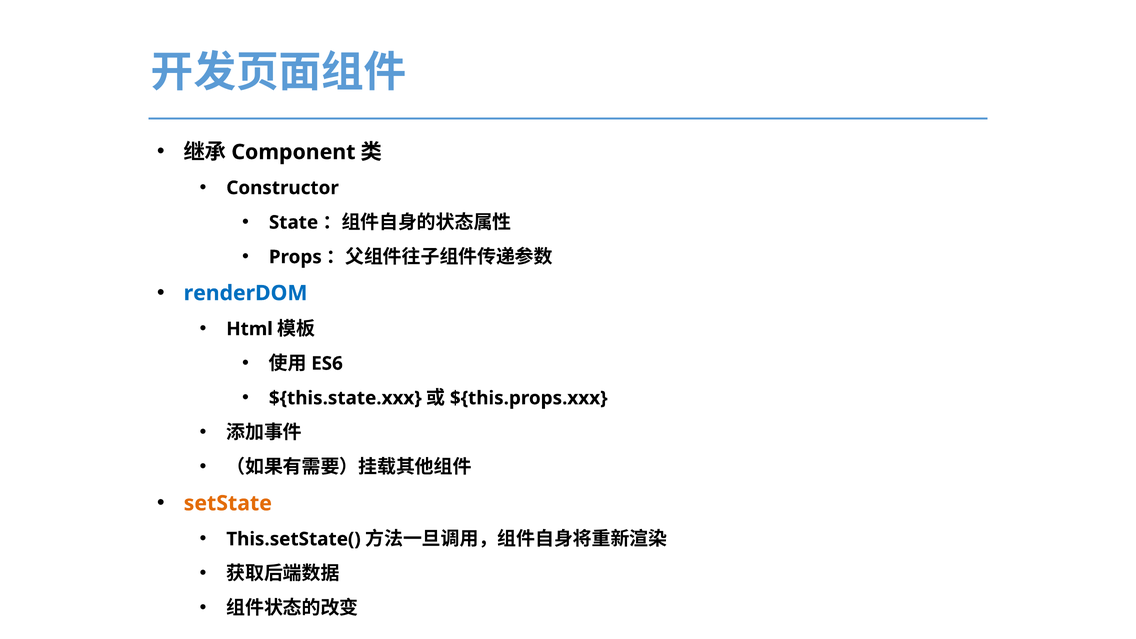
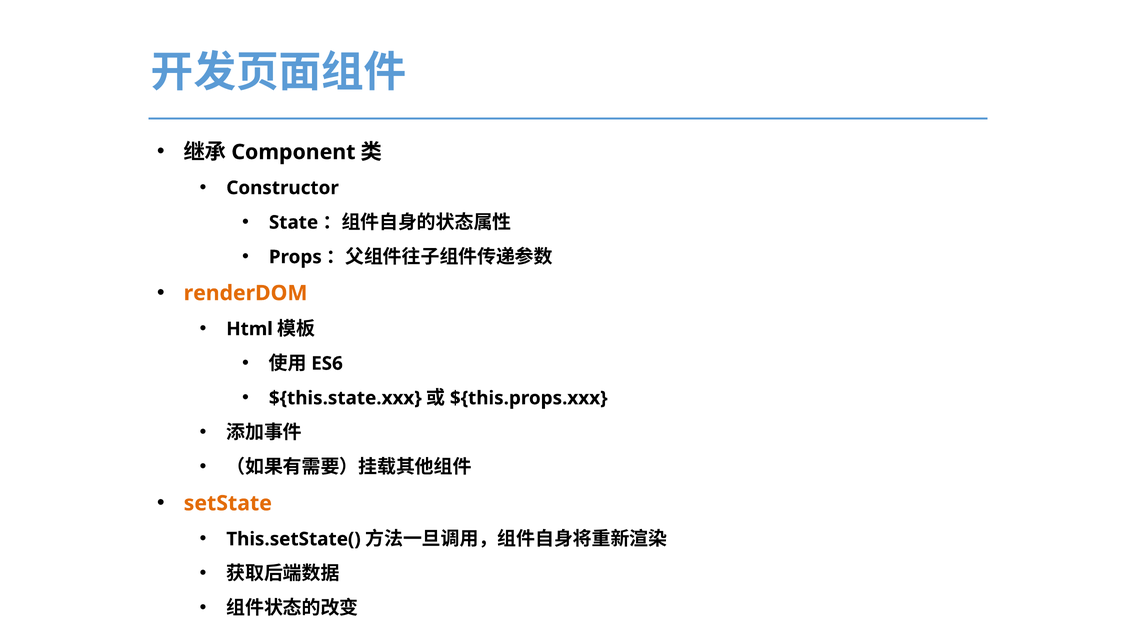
renderDOM colour: blue -> orange
